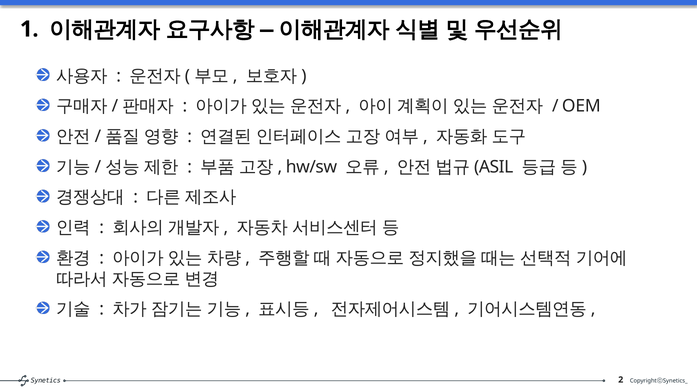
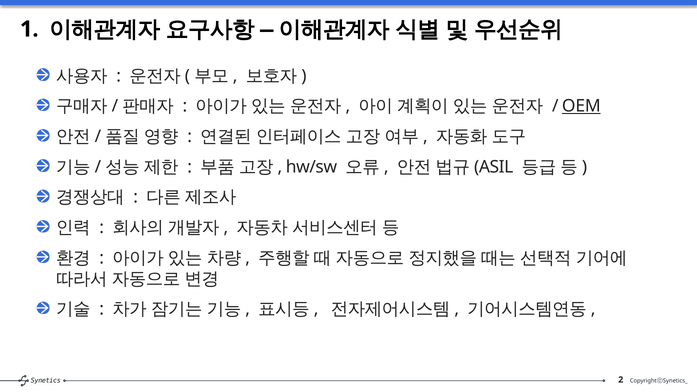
OEM underline: none -> present
